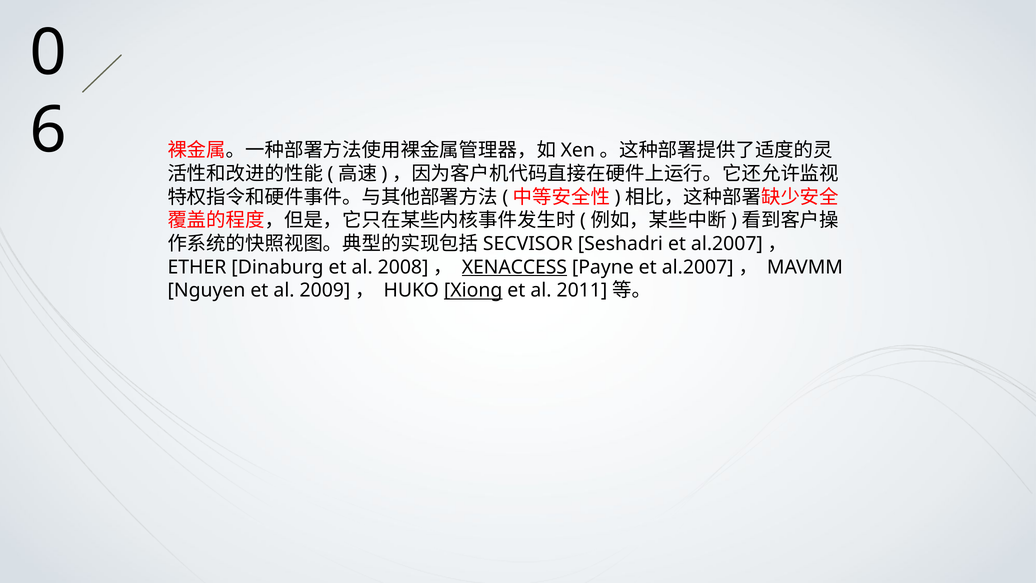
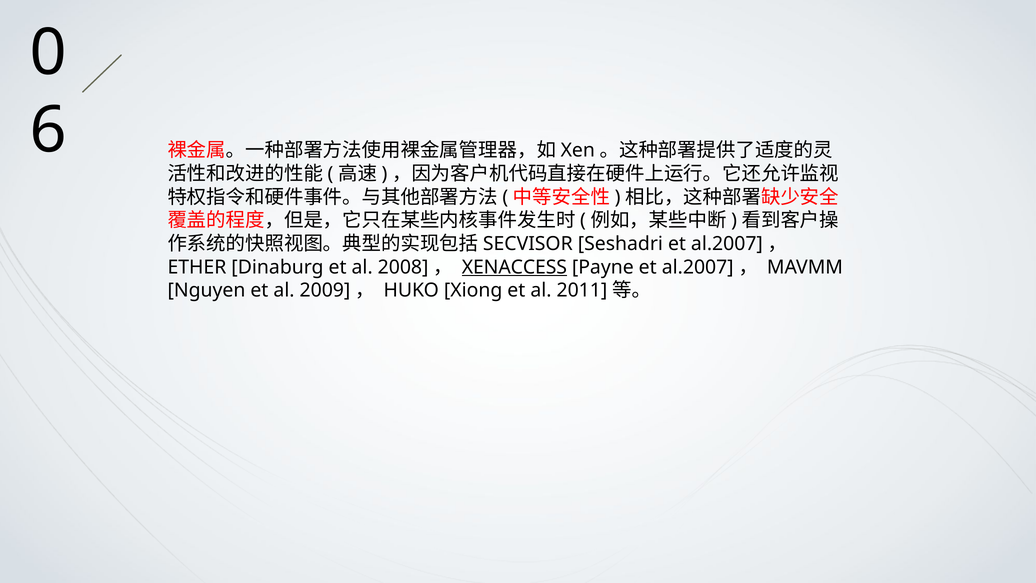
Xiong underline: present -> none
